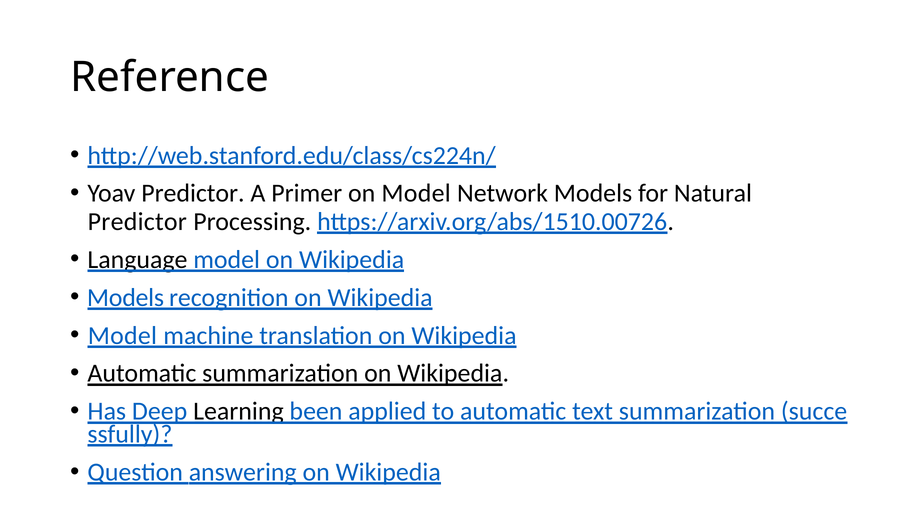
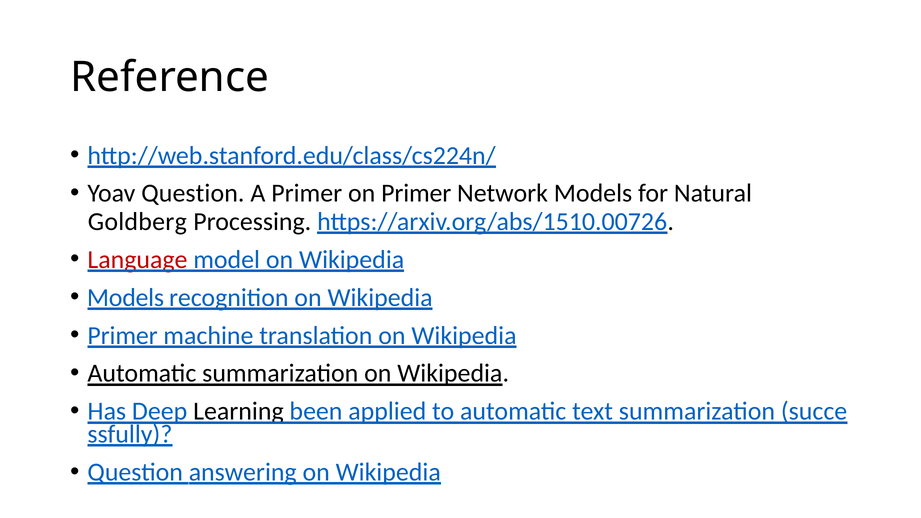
Yoav Predictor: Predictor -> Question
on Model: Model -> Primer
Predictor at (137, 222): Predictor -> Goldberg
Language colour: black -> red
Model at (122, 335): Model -> Primer
